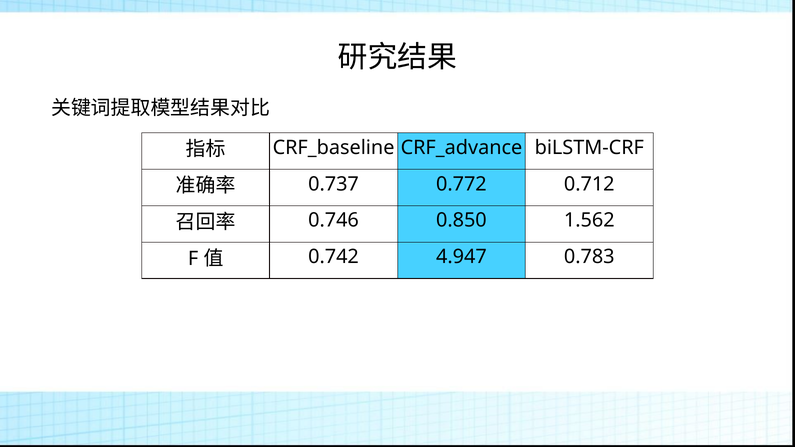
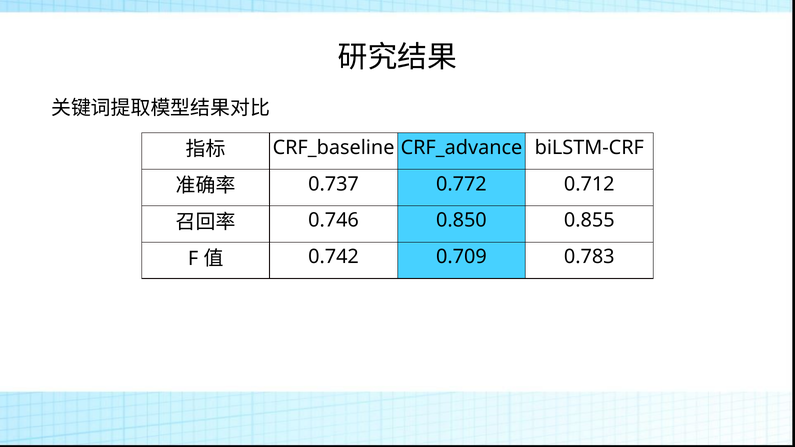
1.562: 1.562 -> 0.855
4.947: 4.947 -> 0.709
